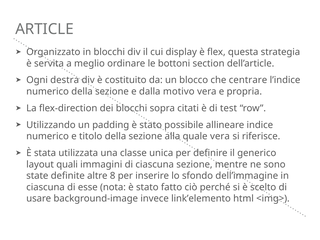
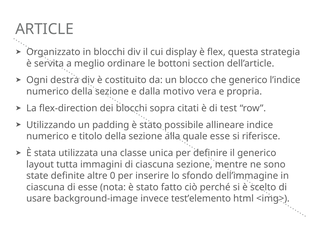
che centrare: centrare -> generico
quale vera: vera -> esse
quali: quali -> tutta
8: 8 -> 0
link’elemento: link’elemento -> test’elemento
